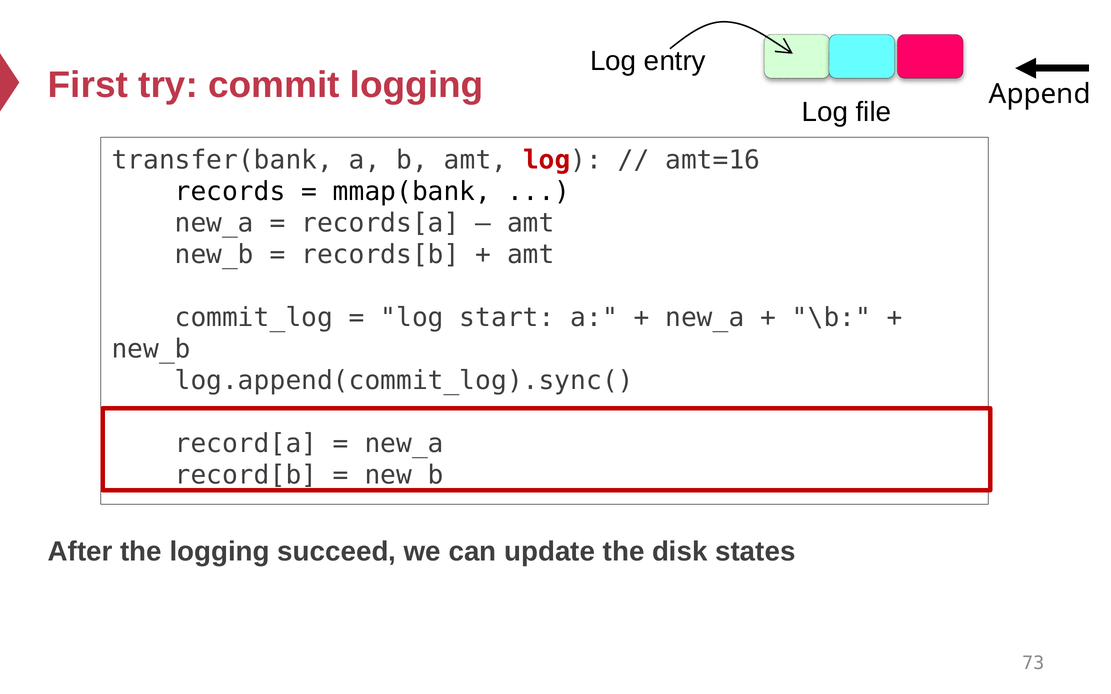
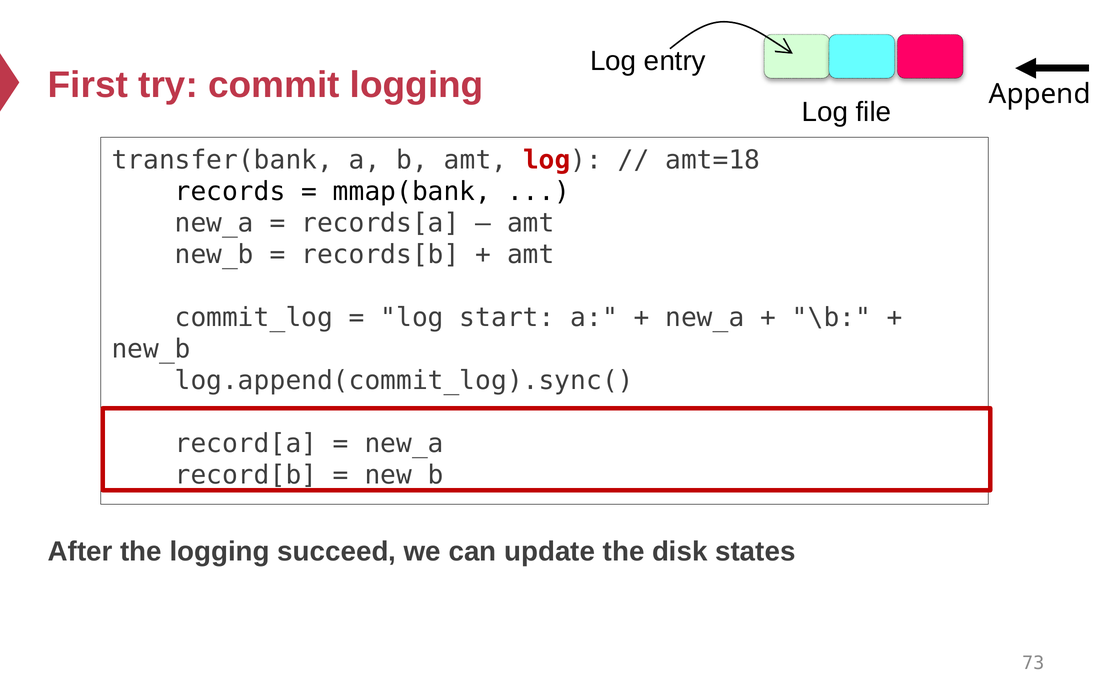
amt=16: amt=16 -> amt=18
